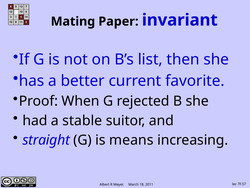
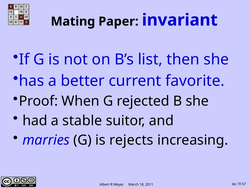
straight: straight -> marries
means: means -> rejects
